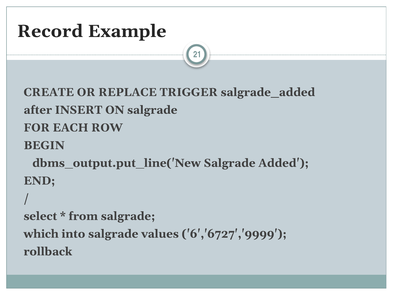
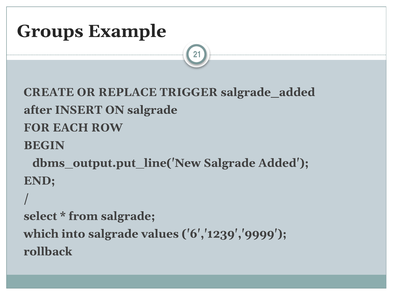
Record: Record -> Groups
6','6727','9999: 6','6727','9999 -> 6','1239','9999
